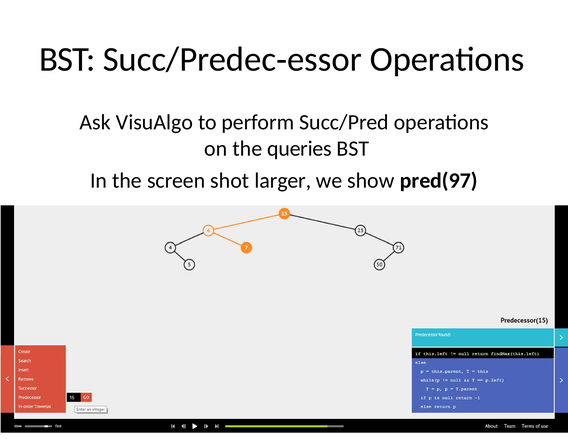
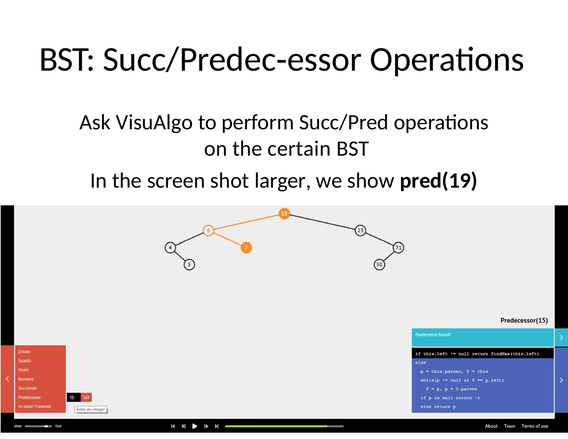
queries: queries -> certain
pred(97: pred(97 -> pred(19
